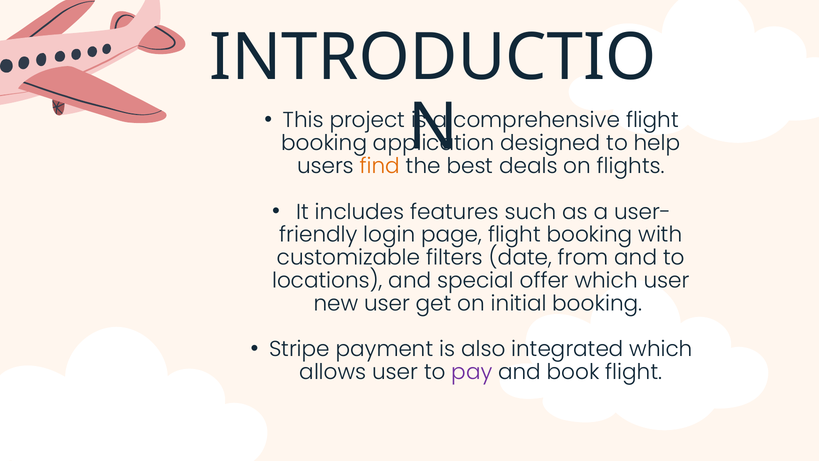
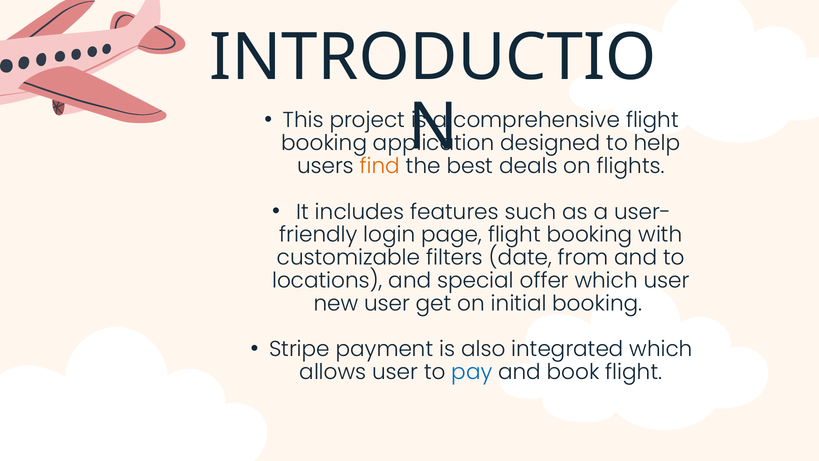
pay colour: purple -> blue
